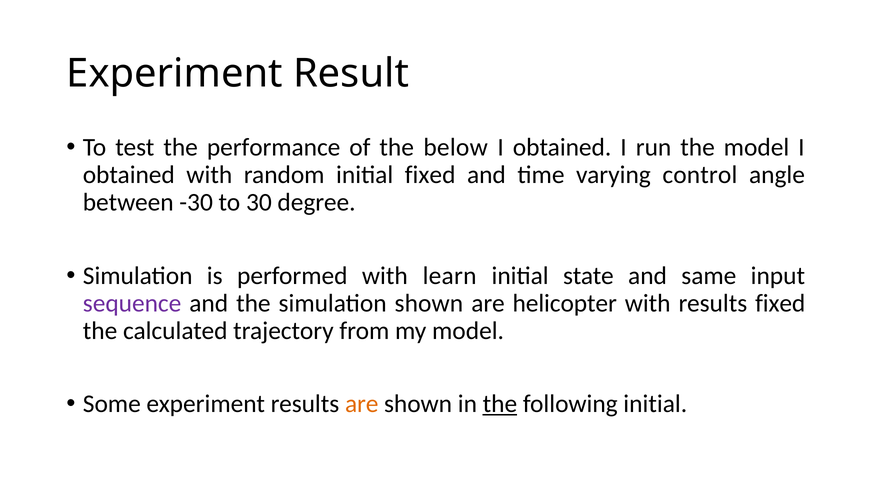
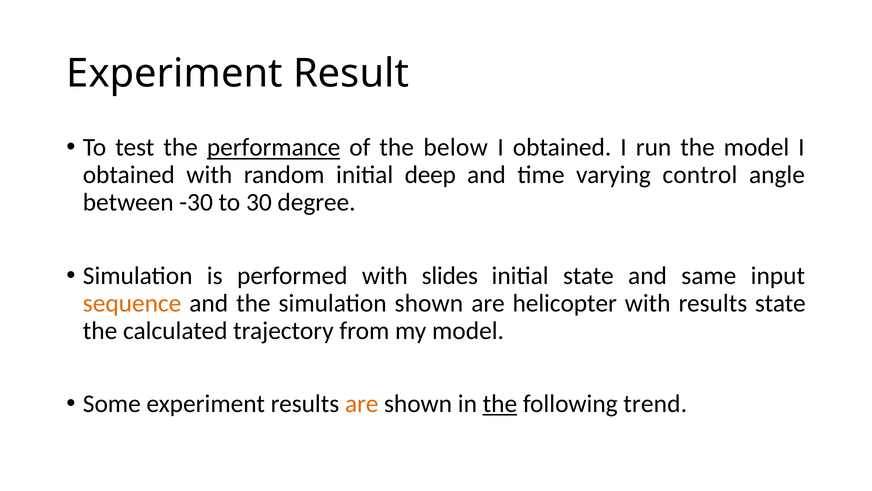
performance underline: none -> present
initial fixed: fixed -> deep
learn: learn -> slides
sequence colour: purple -> orange
results fixed: fixed -> state
following initial: initial -> trend
